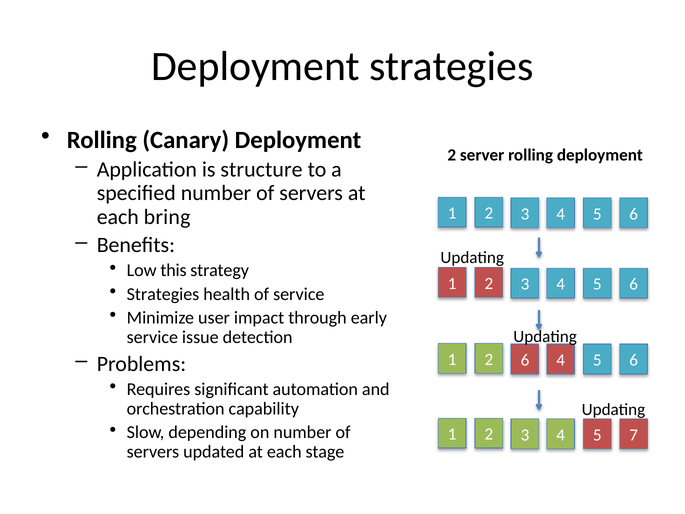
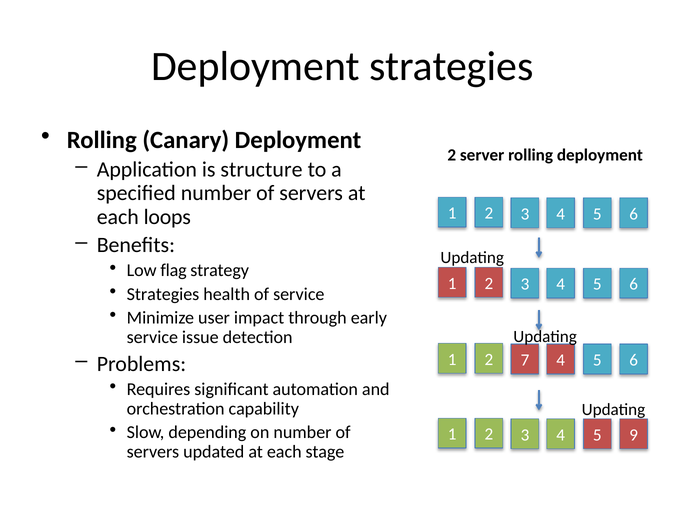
bring: bring -> loops
this: this -> flag
2 6: 6 -> 7
7: 7 -> 9
